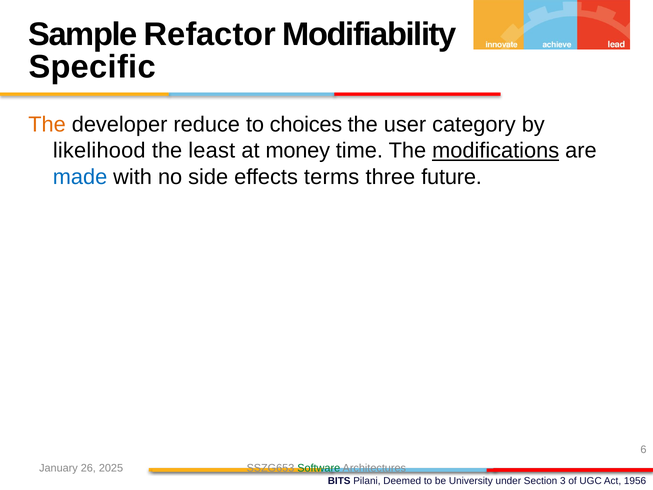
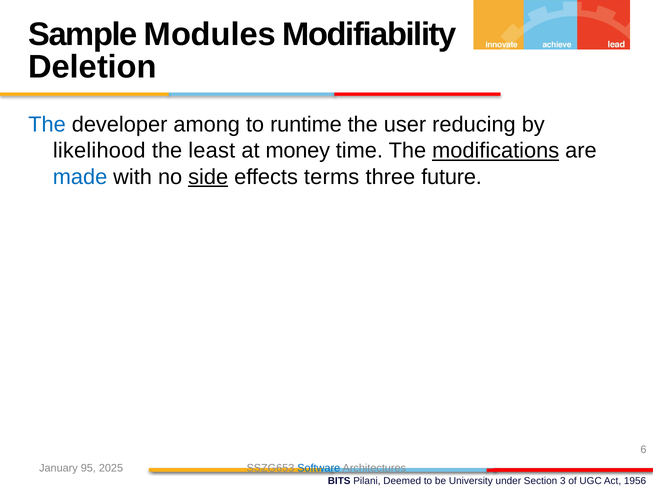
Refactor: Refactor -> Modules
Specific: Specific -> Deletion
The at (47, 125) colour: orange -> blue
reduce: reduce -> among
choices: choices -> runtime
category: category -> reducing
side underline: none -> present
26: 26 -> 95
Software colour: green -> blue
